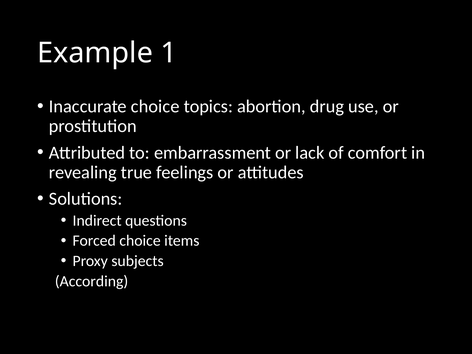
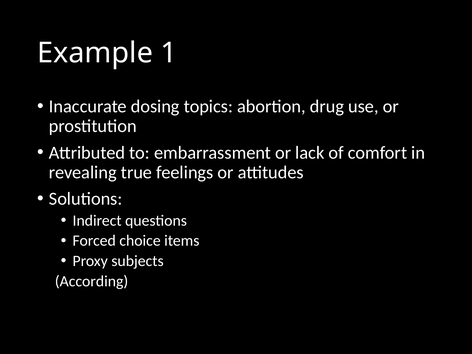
Inaccurate choice: choice -> dosing
